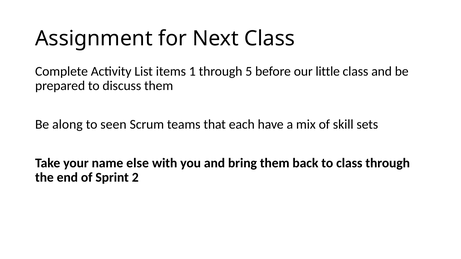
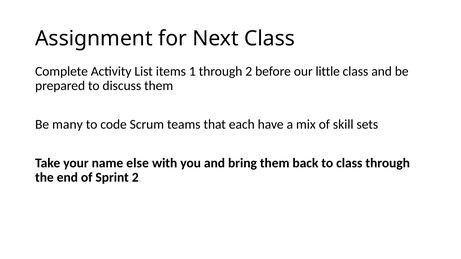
through 5: 5 -> 2
along: along -> many
seen: seen -> code
